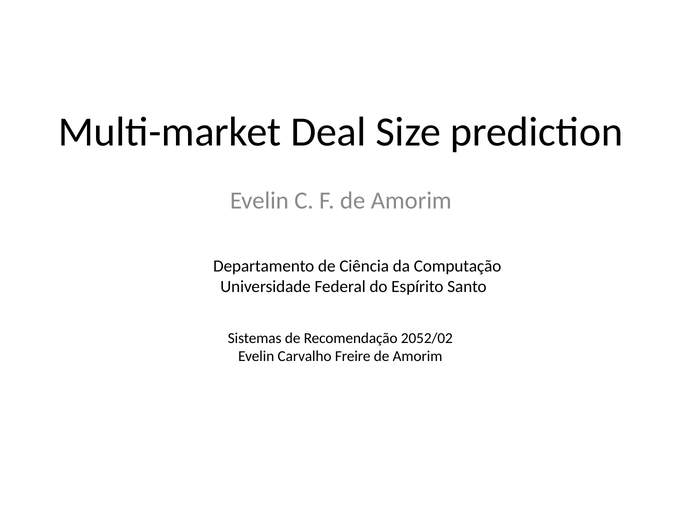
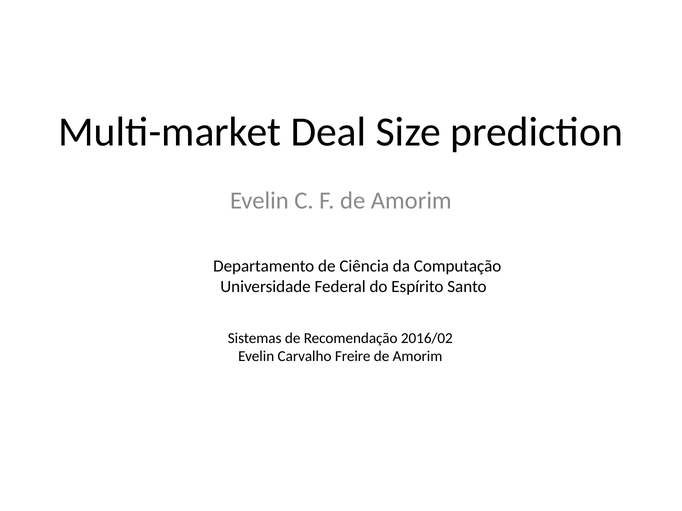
2052/02: 2052/02 -> 2016/02
